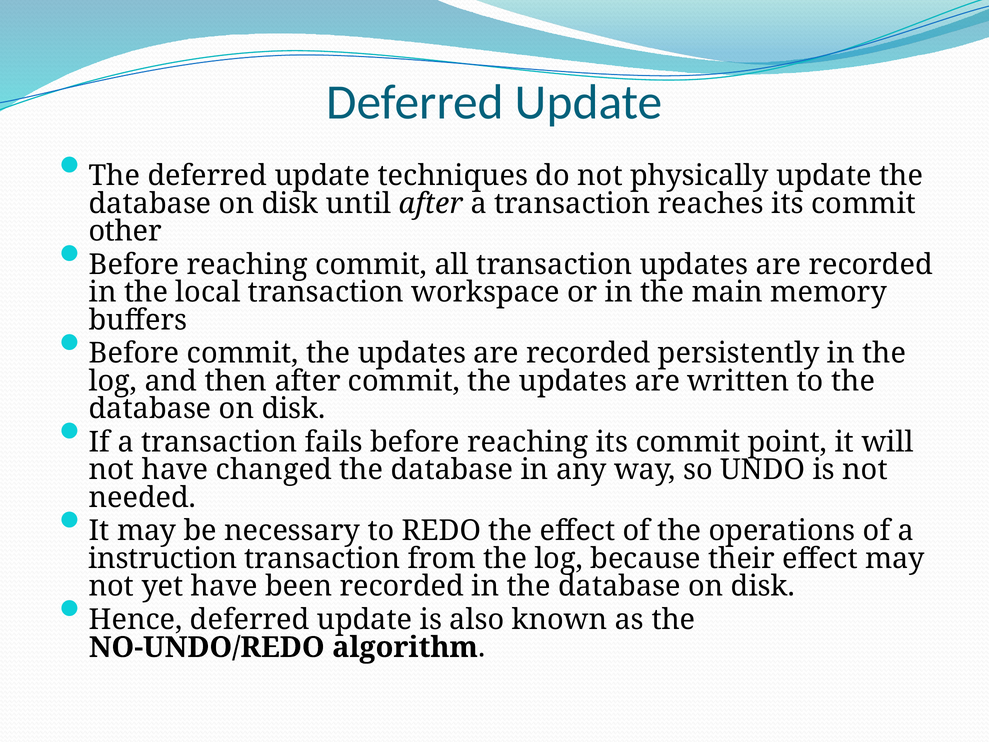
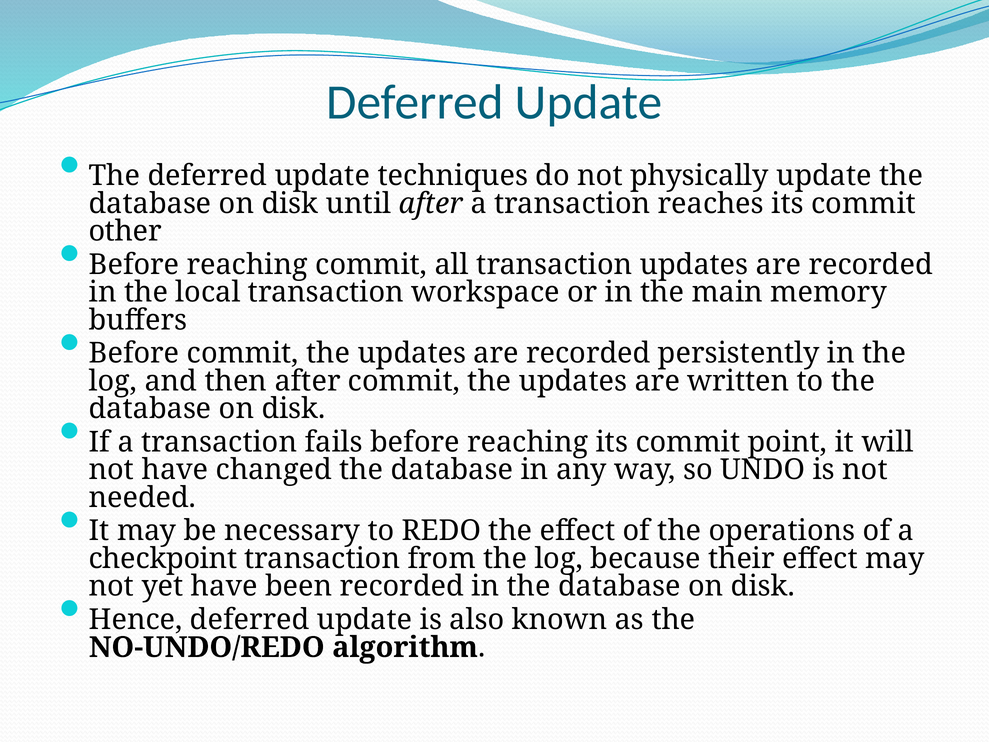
instruction: instruction -> checkpoint
